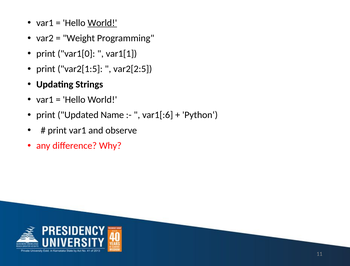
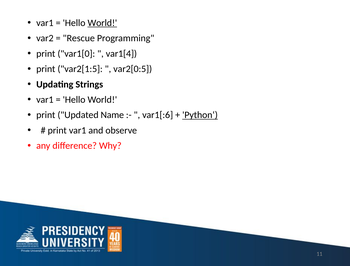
Weight: Weight -> Rescue
var1[1: var1[1 -> var1[4
var2[2:5: var2[2:5 -> var2[0:5
Python‘ underline: none -> present
